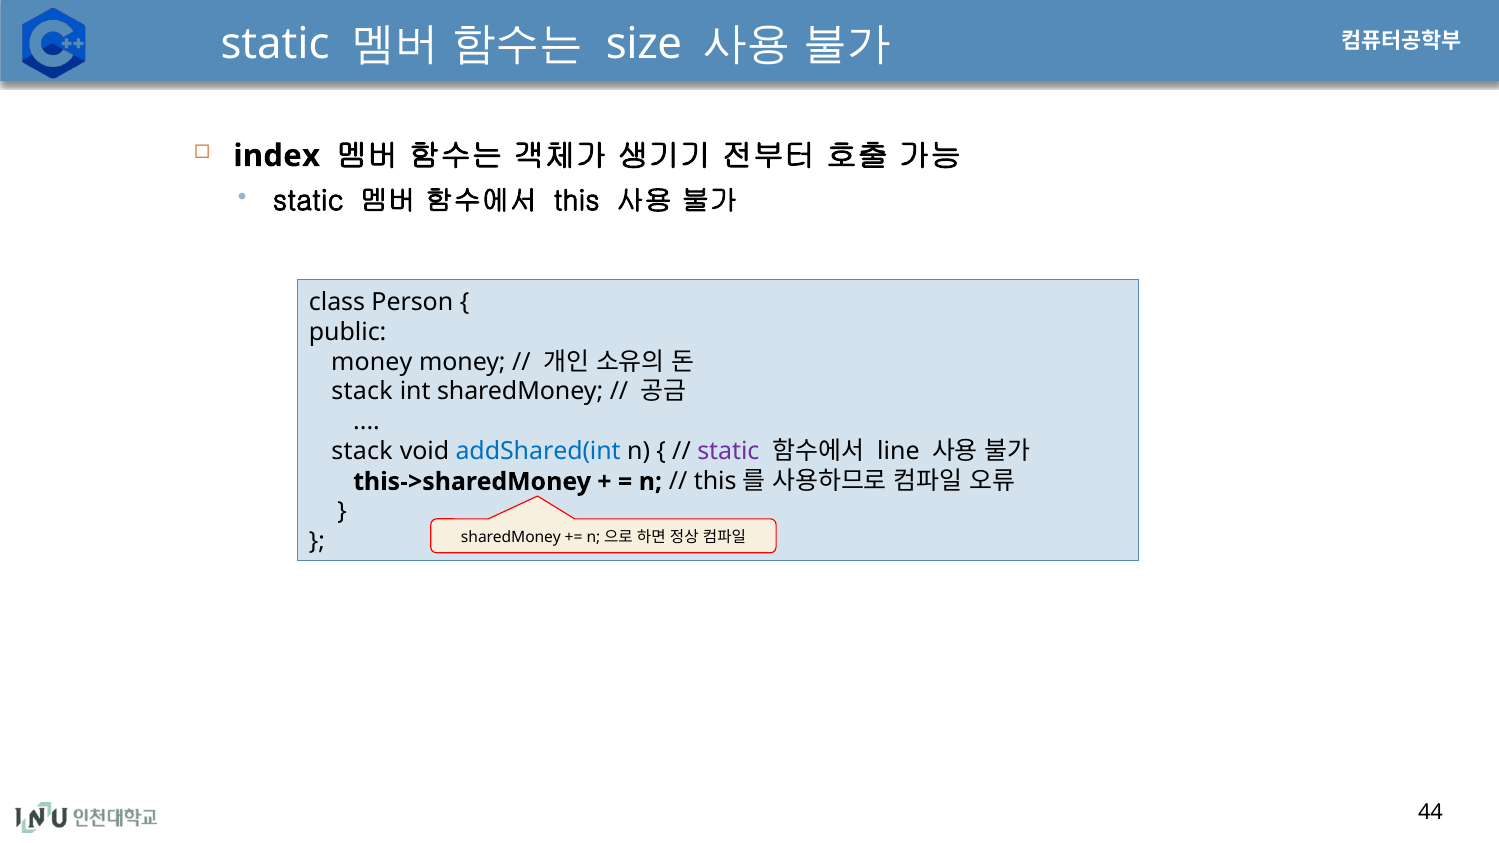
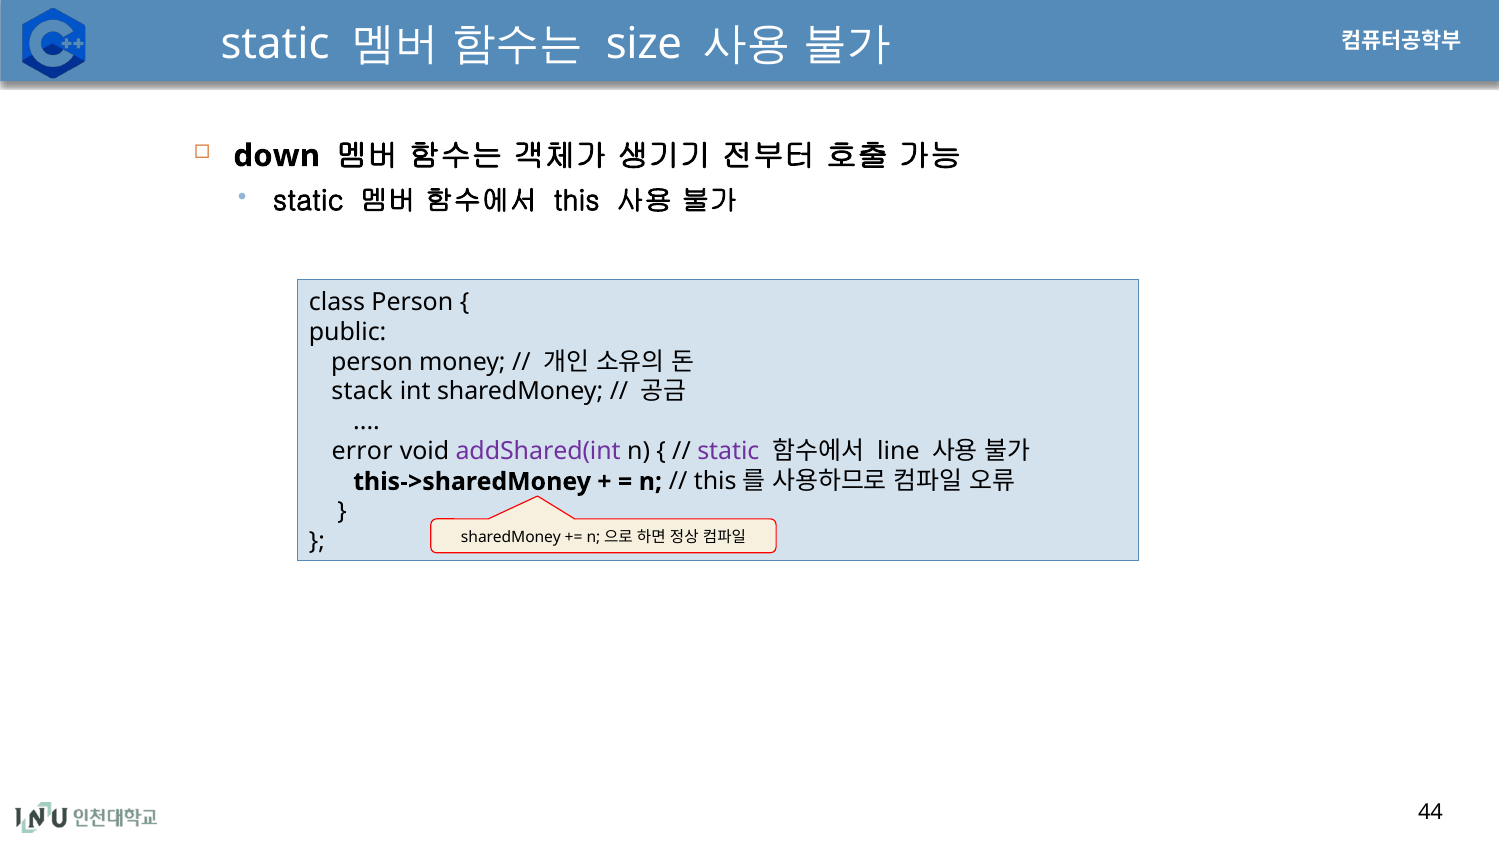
index: index -> down
money at (372, 362): money -> person
stack at (362, 452): stack -> error
addShared(int colour: blue -> purple
